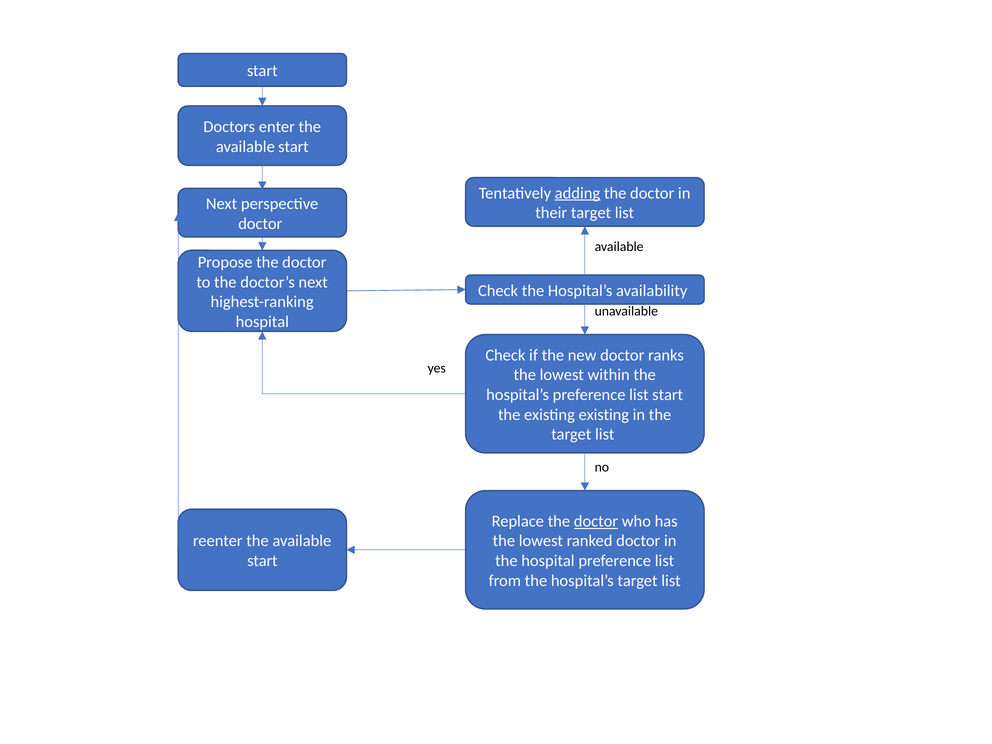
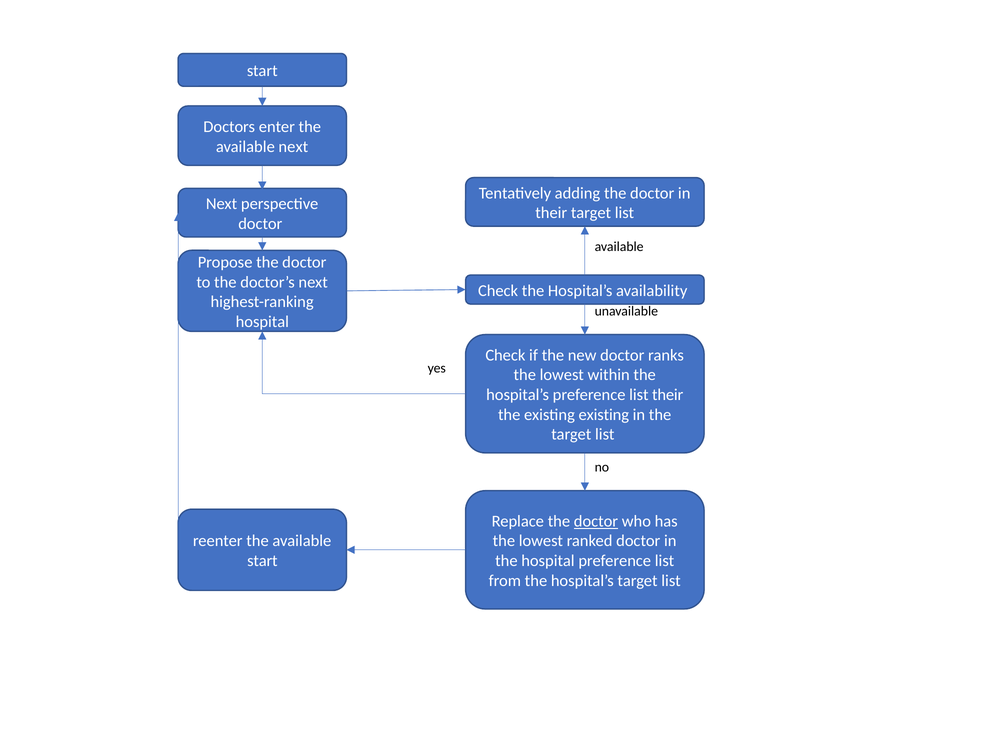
start at (293, 147): start -> next
adding underline: present -> none
list start: start -> their
